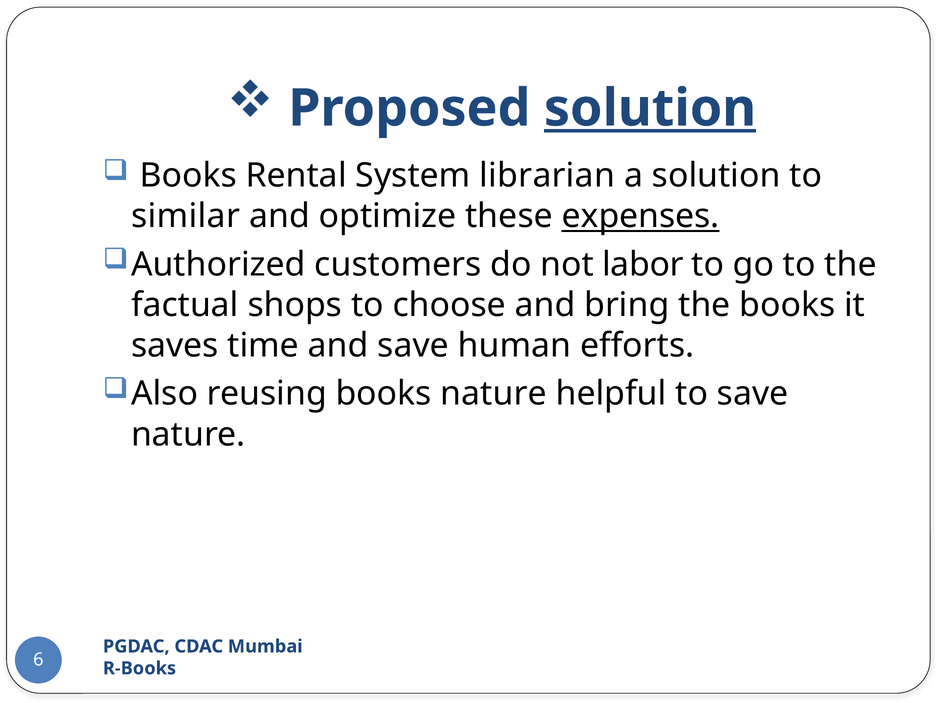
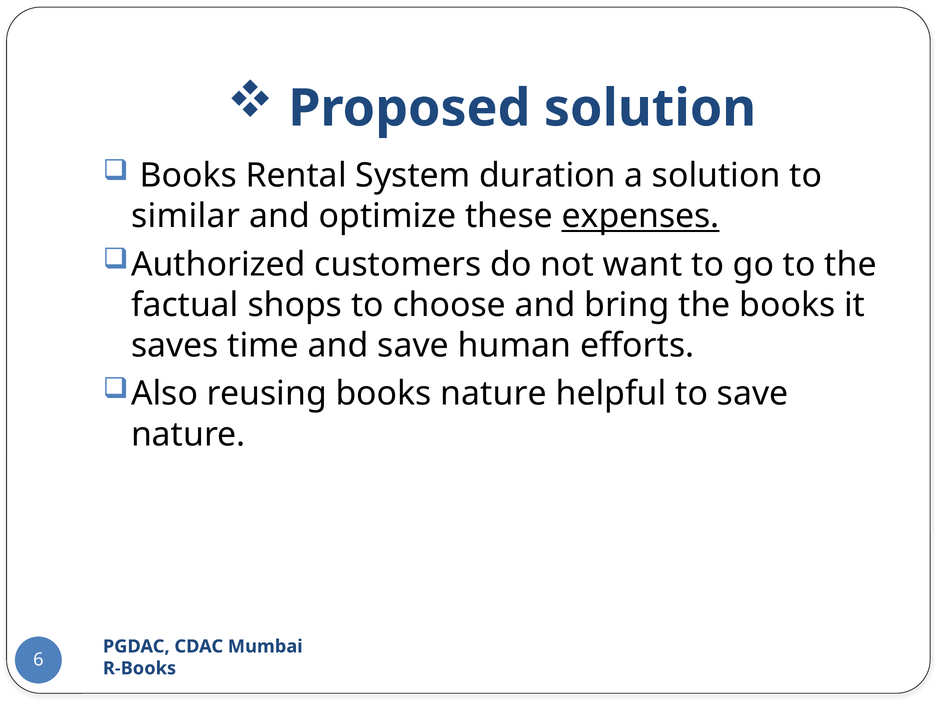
solution at (650, 108) underline: present -> none
librarian: librarian -> duration
labor: labor -> want
